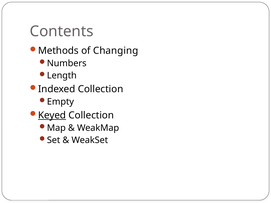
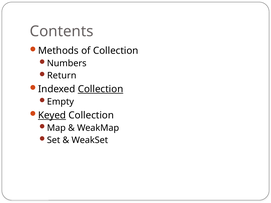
of Changing: Changing -> Collection
Length: Length -> Return
Collection at (101, 89) underline: none -> present
